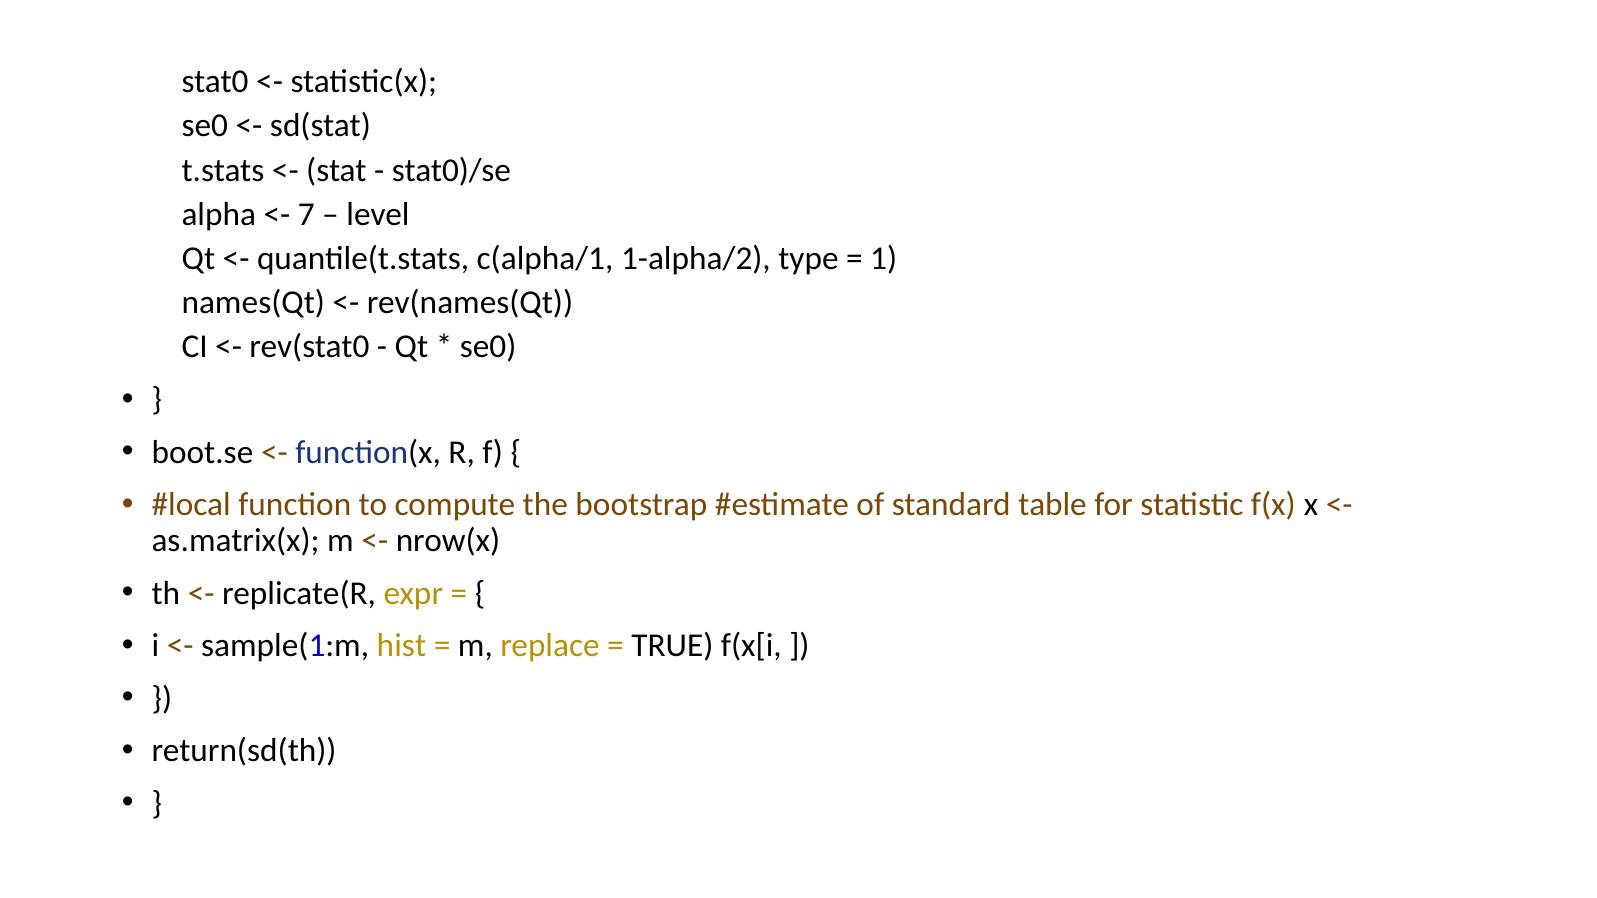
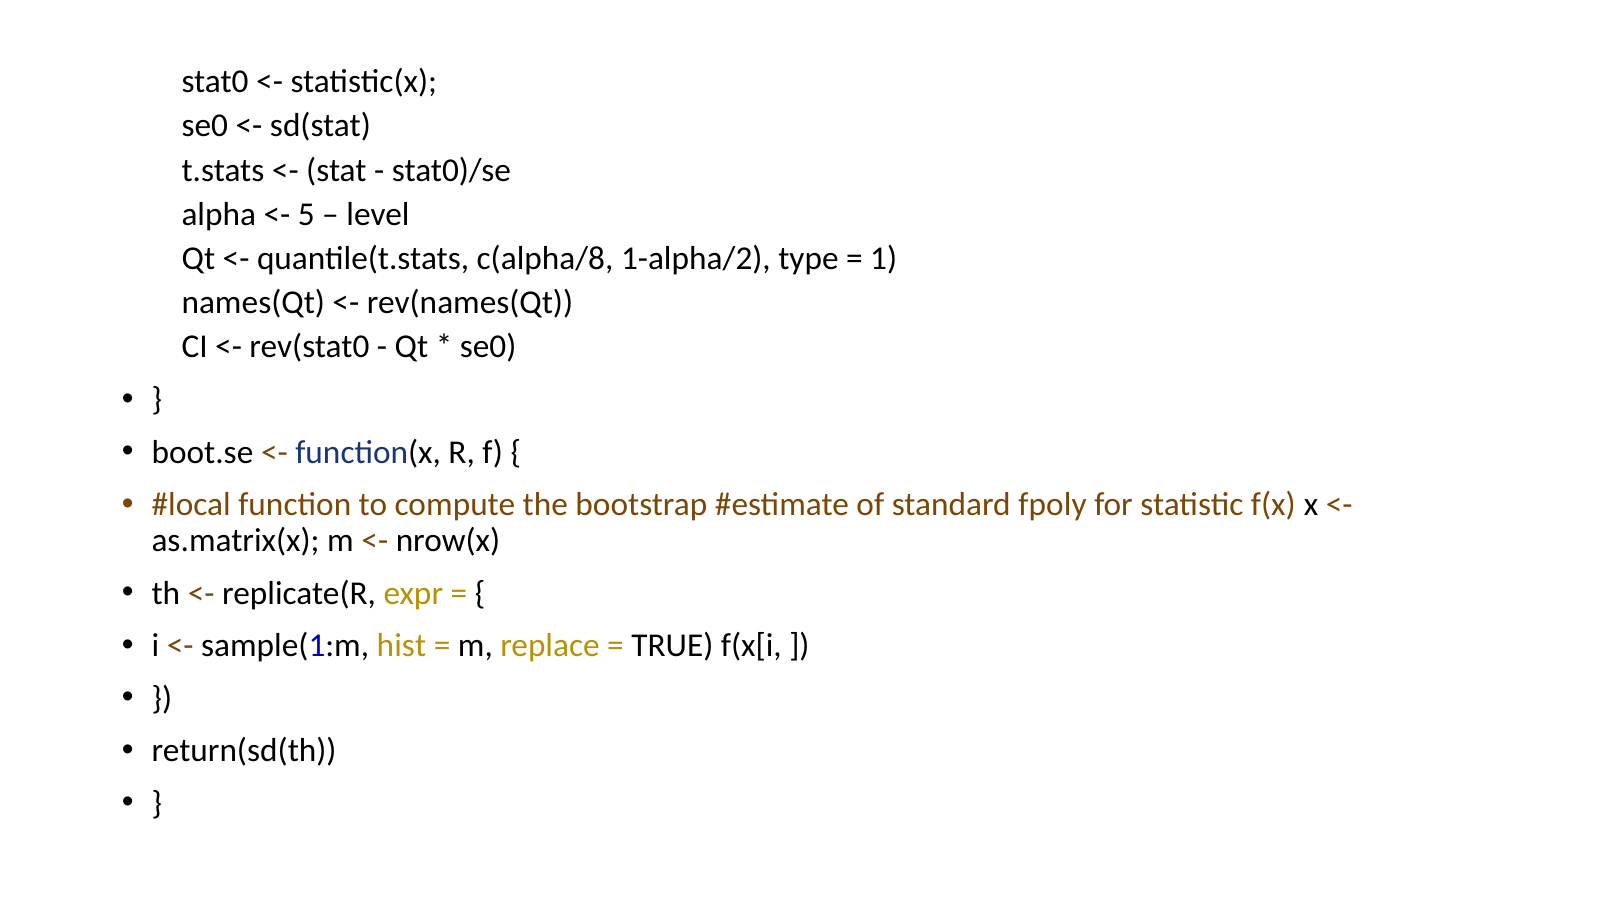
7: 7 -> 5
c(alpha/1: c(alpha/1 -> c(alpha/8
table: table -> fpoly
